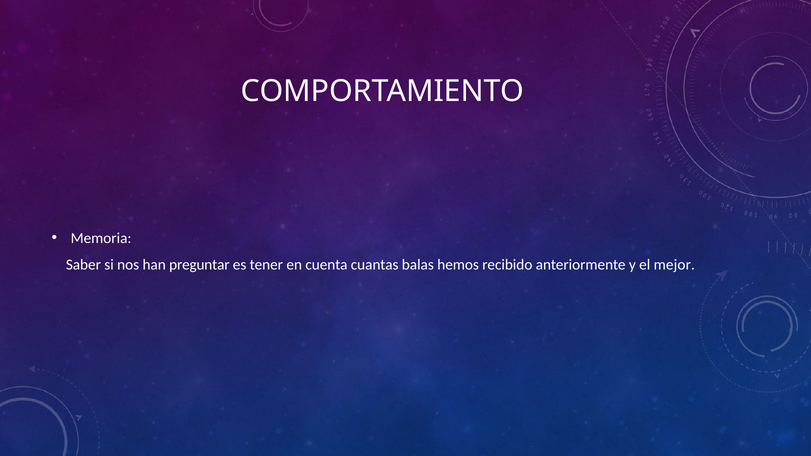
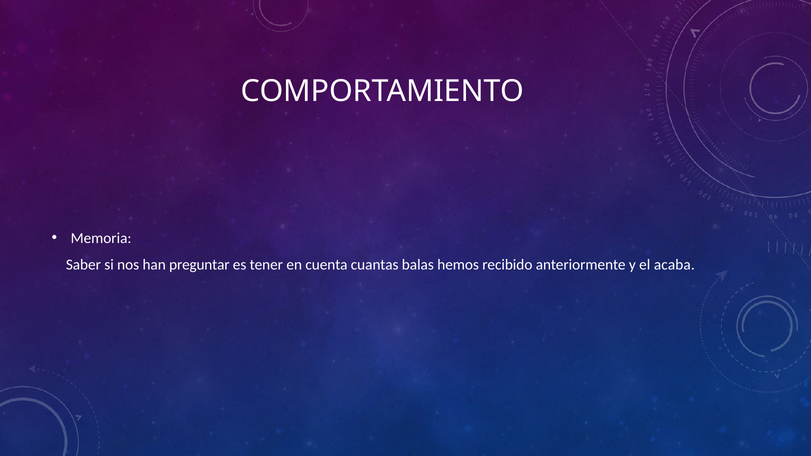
mejor: mejor -> acaba
